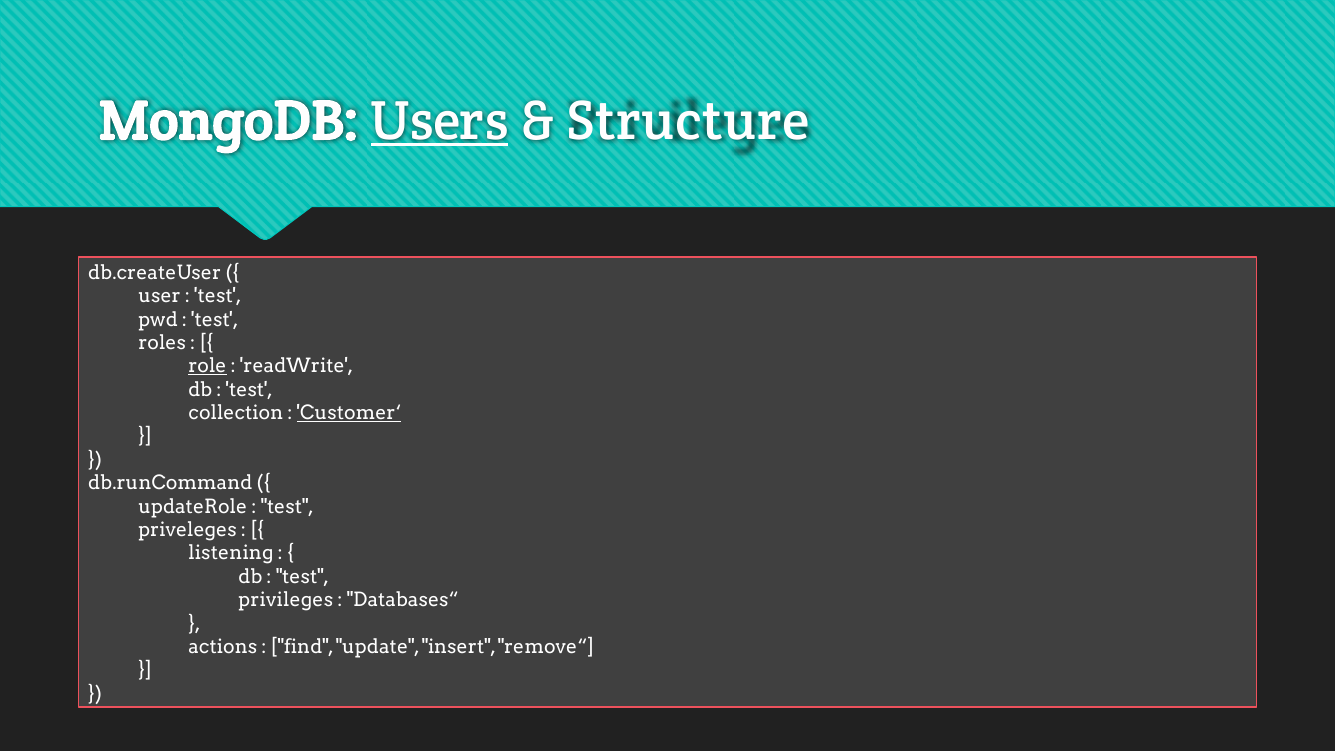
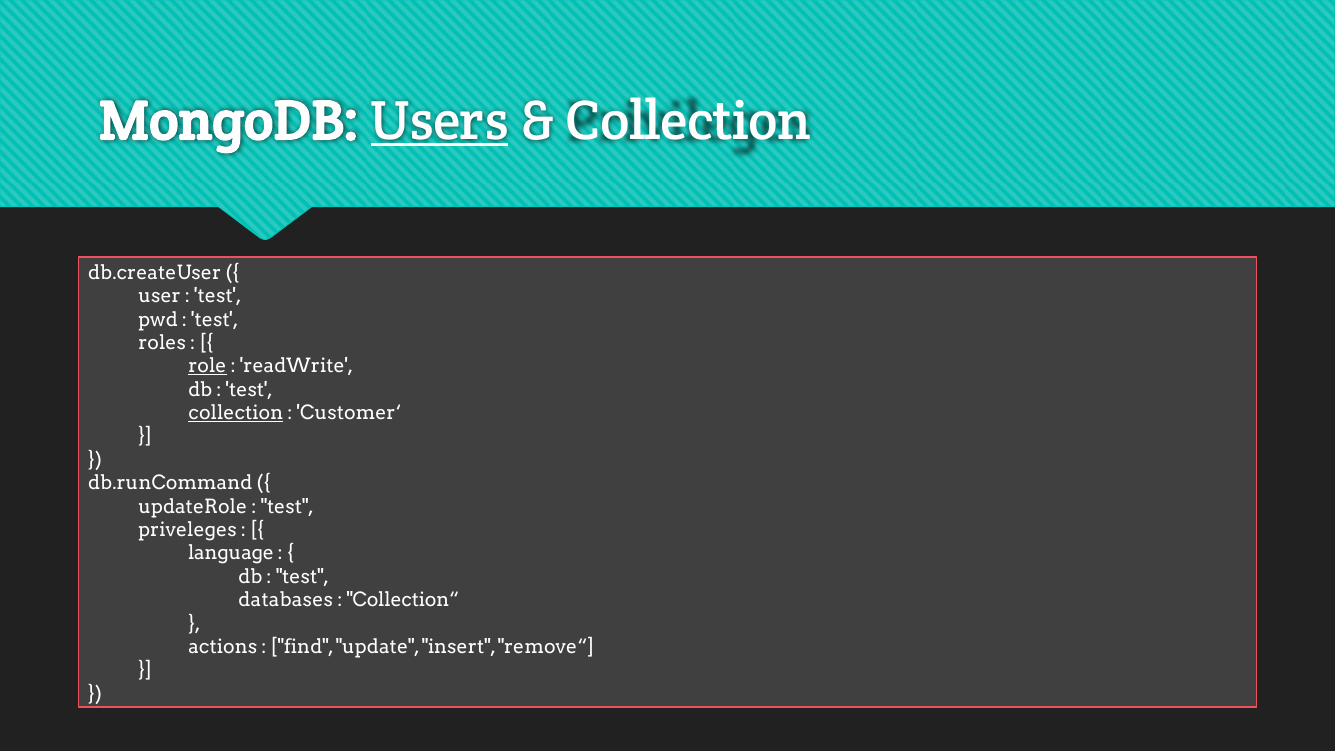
Structure at (688, 121): Structure -> Collection
collection at (236, 413) underline: none -> present
Customer‘ underline: present -> none
listening: listening -> language
privileges: privileges -> databases
Databases“: Databases“ -> Collection“
